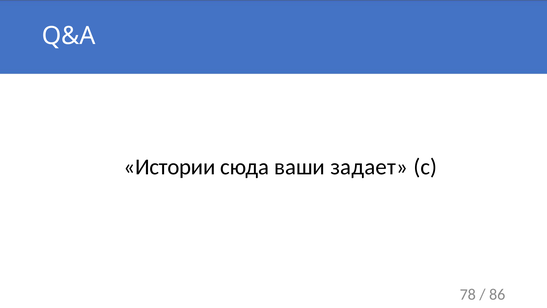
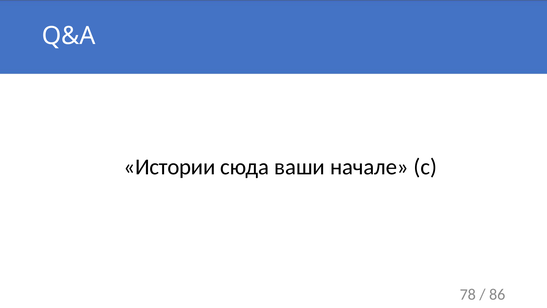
задает: задает -> начале
